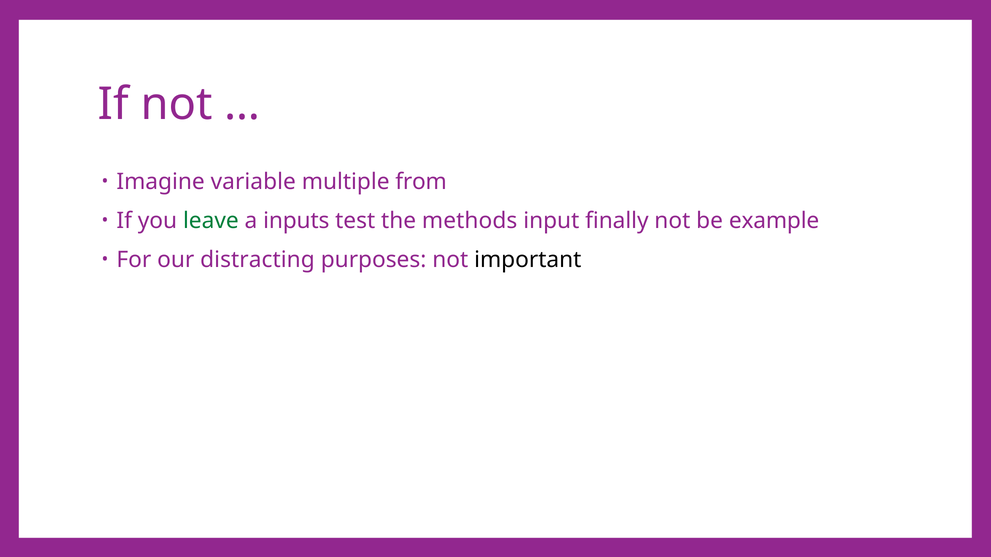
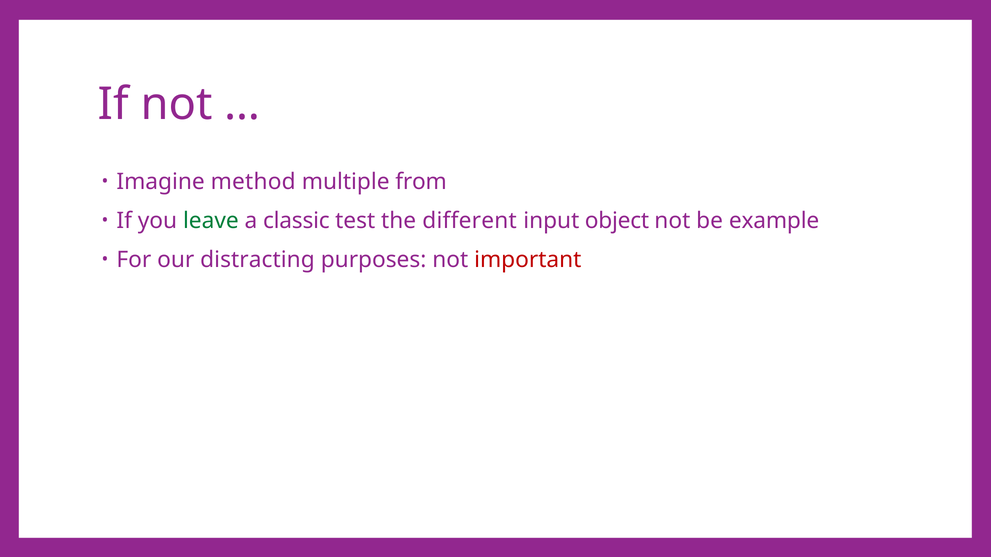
variable: variable -> method
inputs: inputs -> classic
methods: methods -> different
finally: finally -> object
important colour: black -> red
